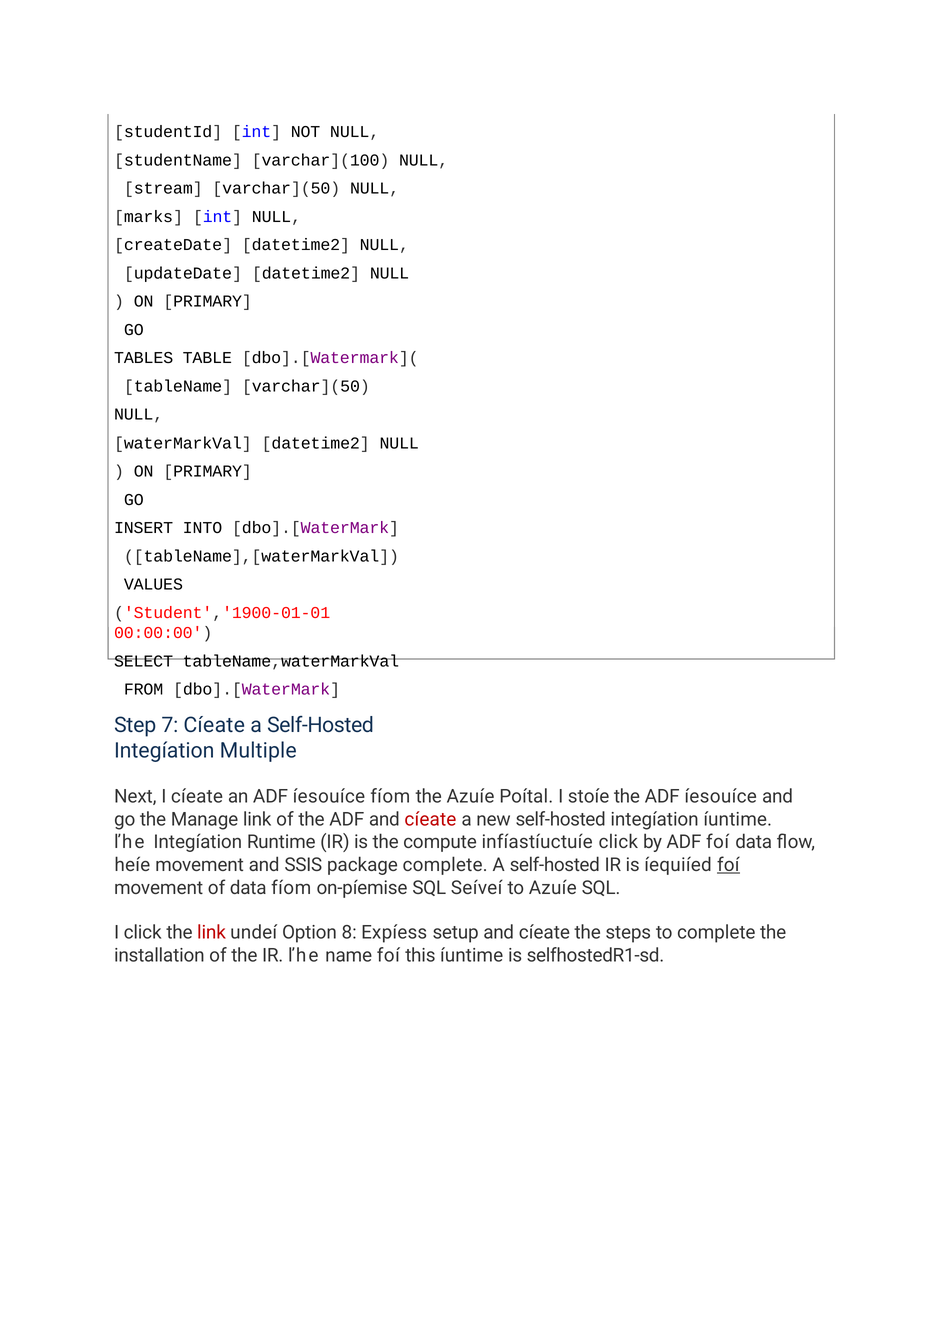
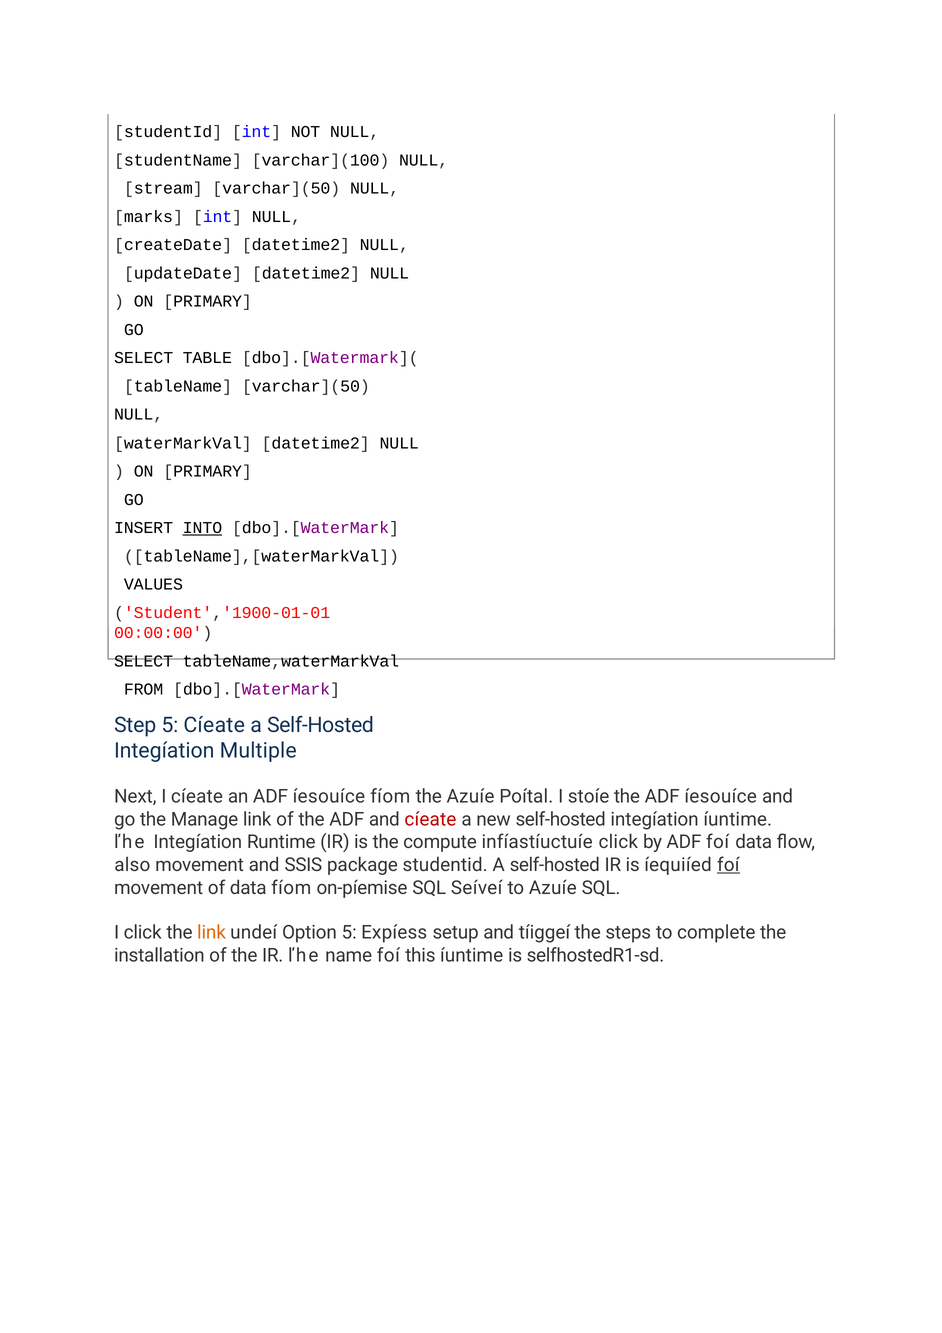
TABLES at (144, 358): TABLES -> SELECT
INTO underline: none -> present
Step 7: 7 -> 5
heíe: heíe -> also
package complete: complete -> studentid
link at (211, 933) colour: red -> orange
Option 8: 8 -> 5
setup and cíeate: cíeate -> tíiggeí
